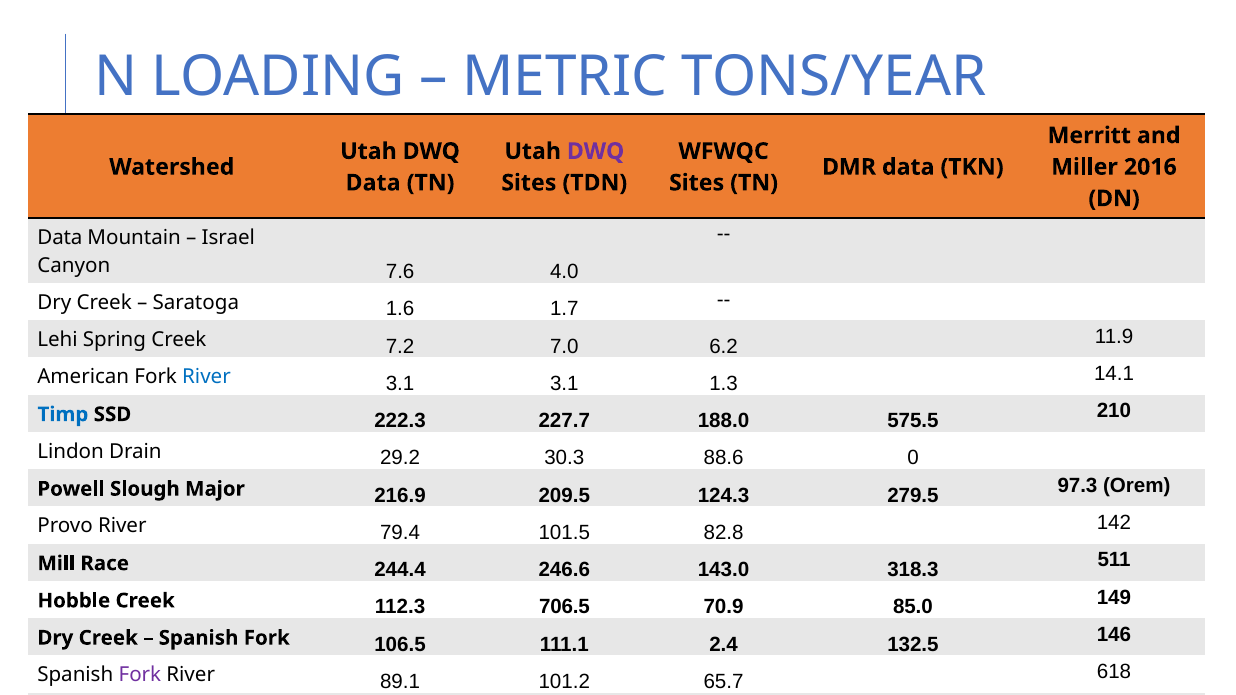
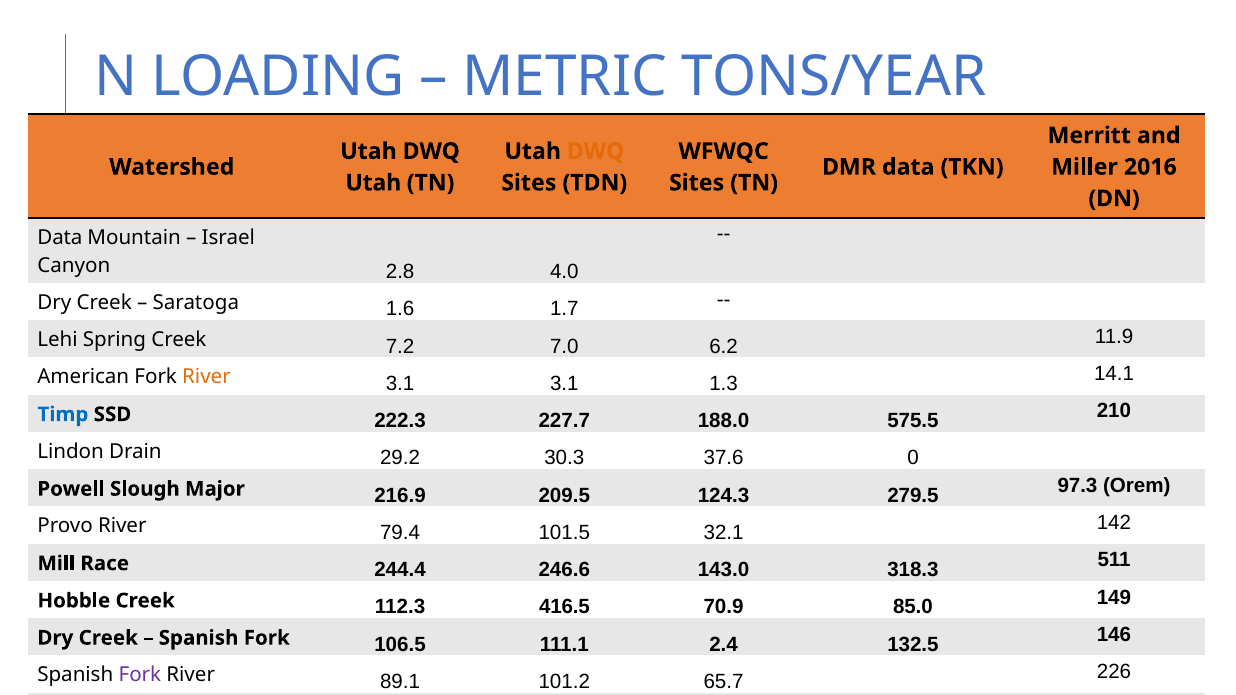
DWQ at (596, 151) colour: purple -> orange
Data at (373, 183): Data -> Utah
7.6: 7.6 -> 2.8
River at (207, 377) colour: blue -> orange
88.6: 88.6 -> 37.6
82.8: 82.8 -> 32.1
706.5: 706.5 -> 416.5
618: 618 -> 226
